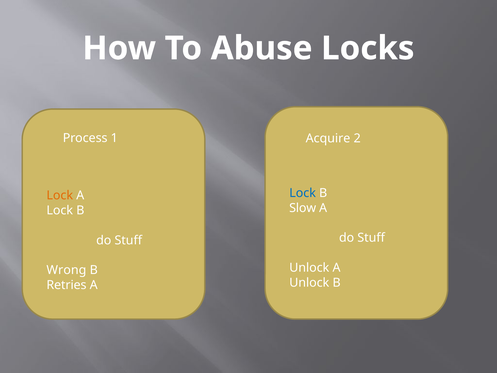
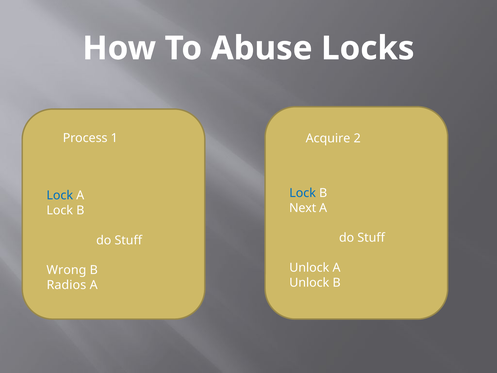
Lock at (60, 195) colour: orange -> blue
Slow: Slow -> Next
Retries: Retries -> Radios
